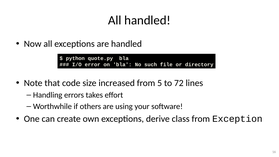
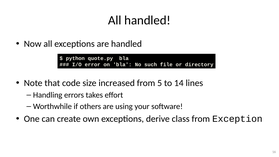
72: 72 -> 14
